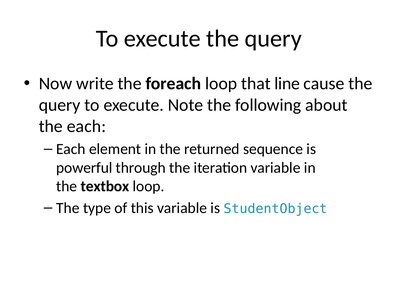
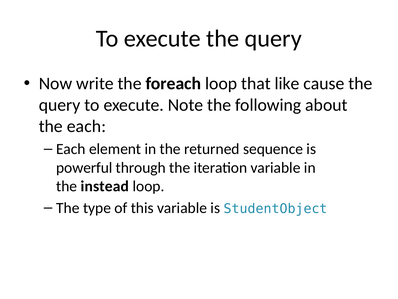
line: line -> like
textbox: textbox -> instead
